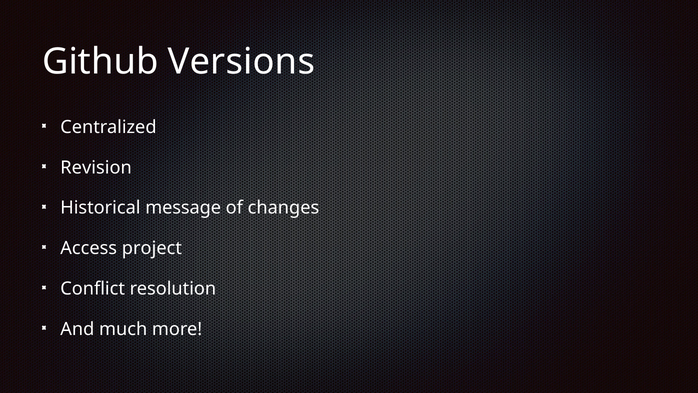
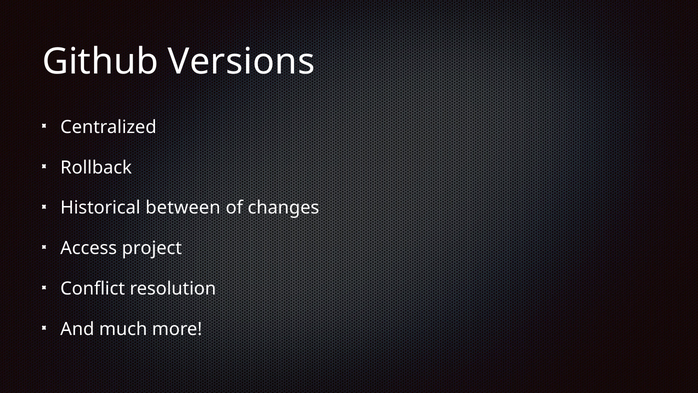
Revision: Revision -> Rollback
message: message -> between
